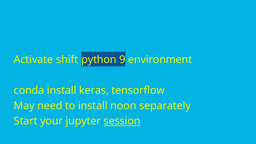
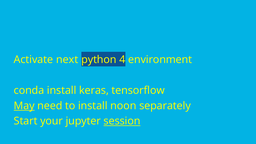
shift: shift -> next
9: 9 -> 4
May underline: none -> present
